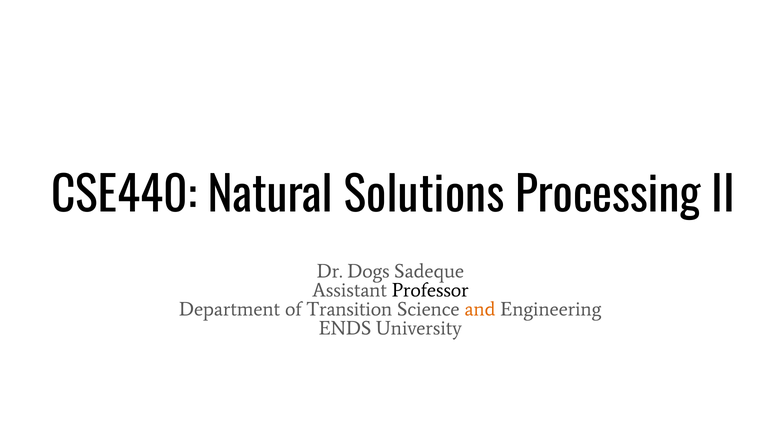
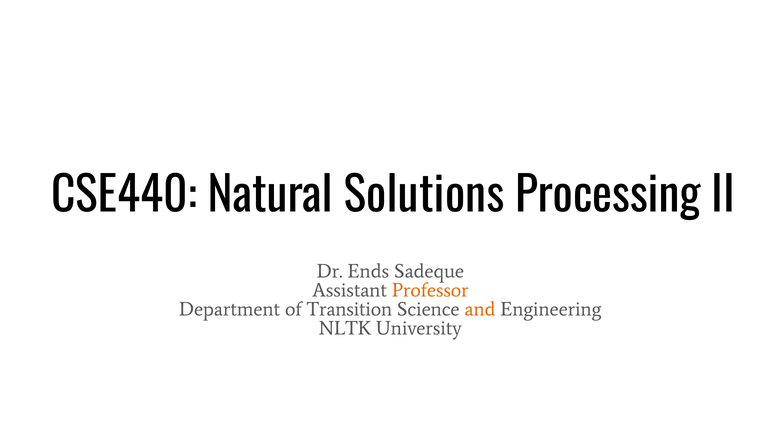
Dogs: Dogs -> Ends
Professor colour: black -> orange
ENDS: ENDS -> NLTK
